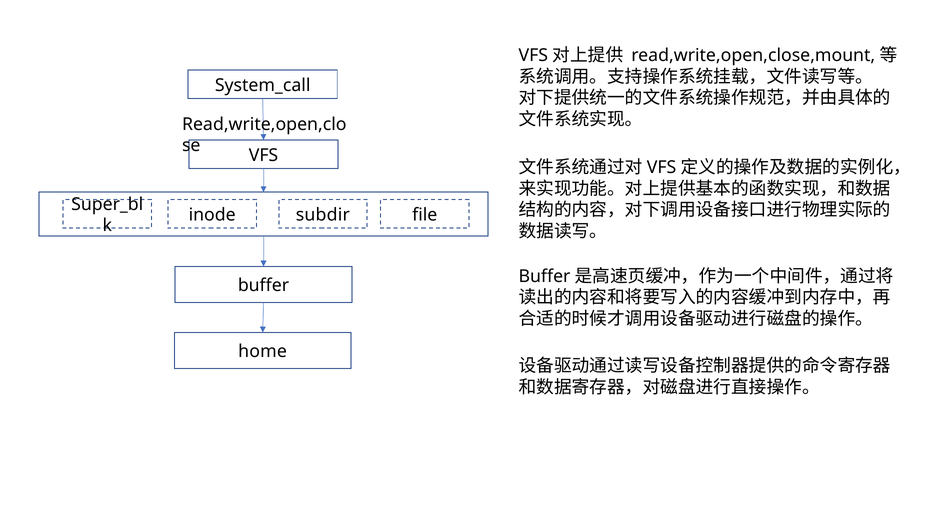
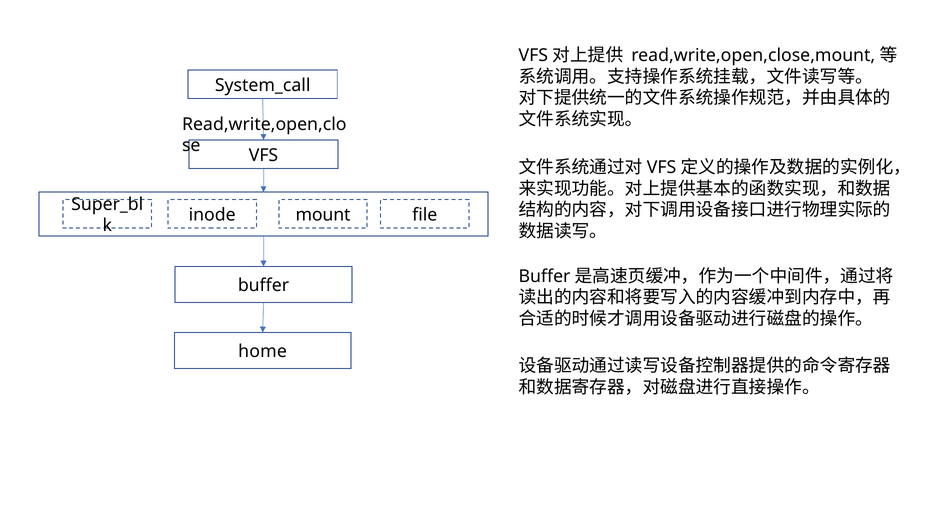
subdir: subdir -> mount
